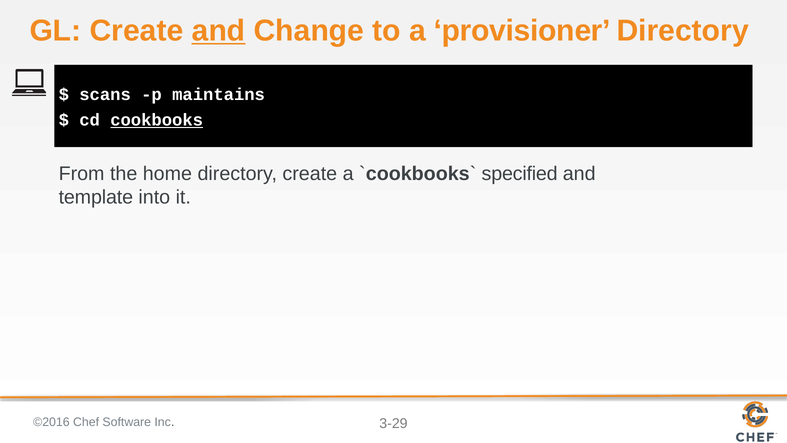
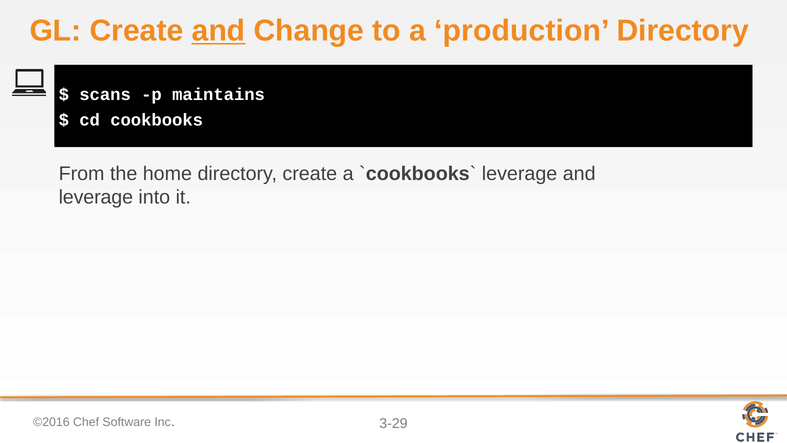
provisioner: provisioner -> production
cookbooks underline: present -> none
specified at (520, 174): specified -> leverage
template at (96, 197): template -> leverage
